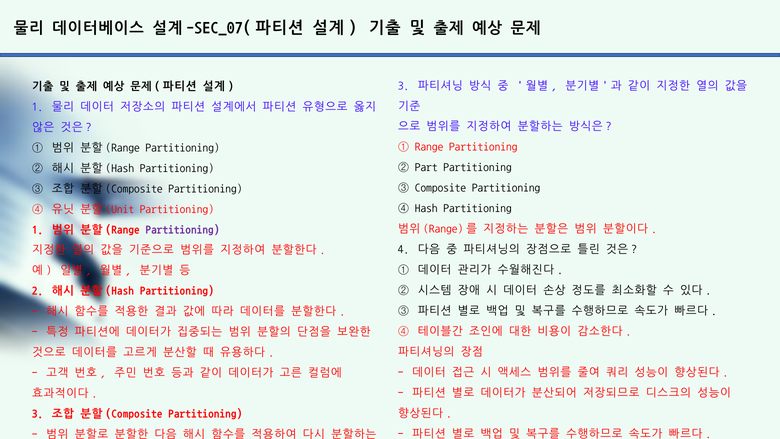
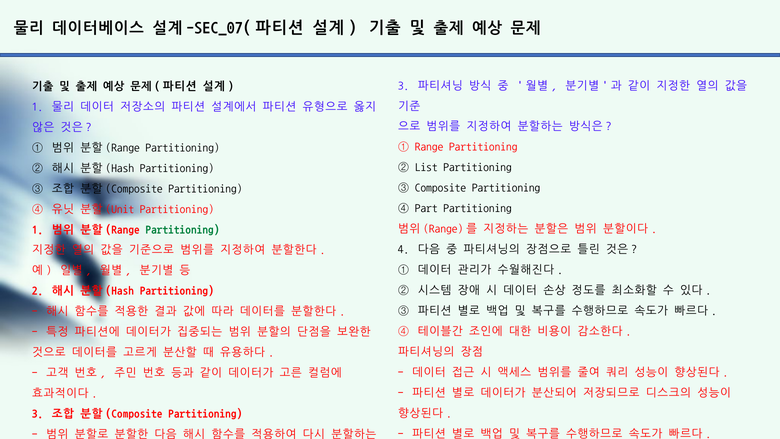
Part: Part -> List
Hash: Hash -> Part
Partitioning at (182, 229) colour: purple -> green
